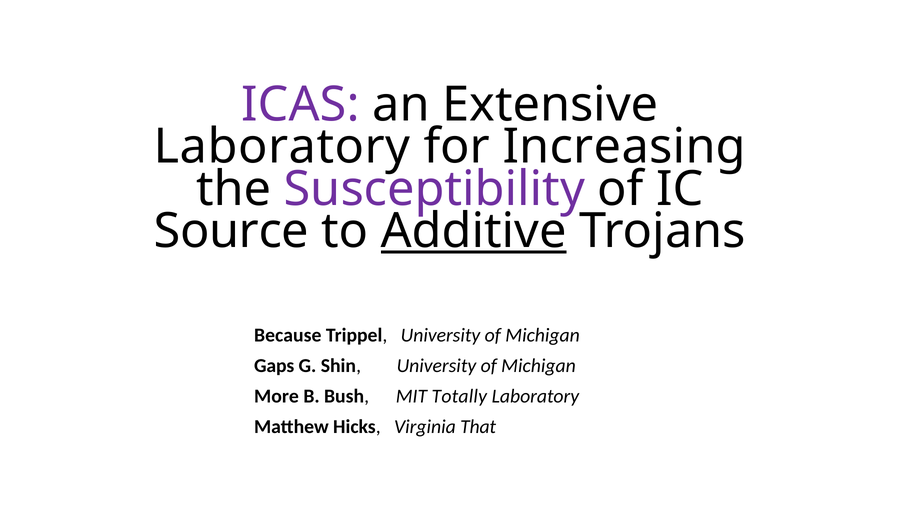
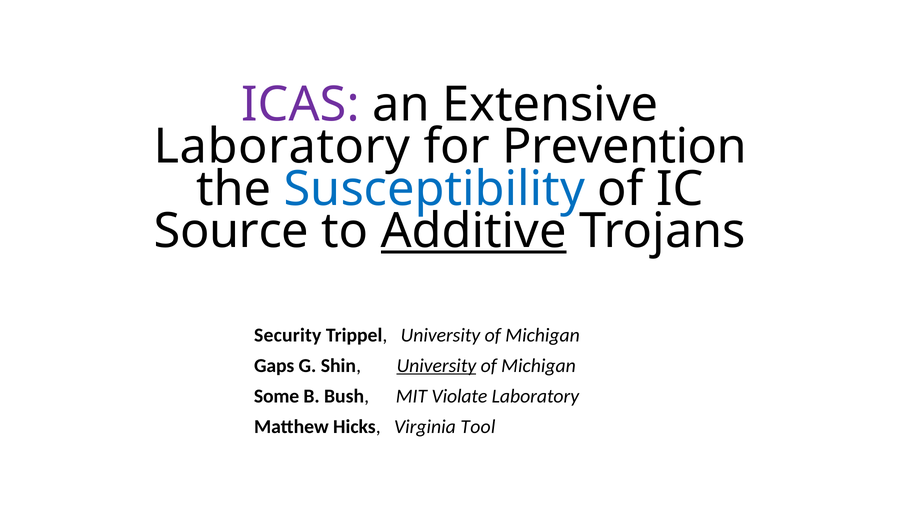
Increasing: Increasing -> Prevention
Susceptibility colour: purple -> blue
Because: Because -> Security
University at (436, 366) underline: none -> present
More: More -> Some
Totally: Totally -> Violate
That: That -> Tool
